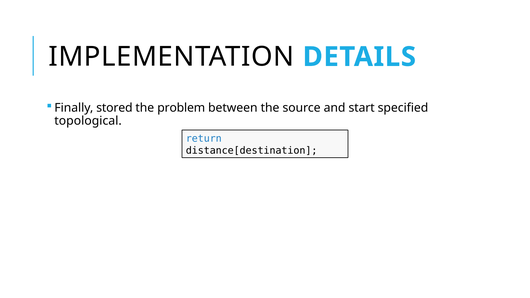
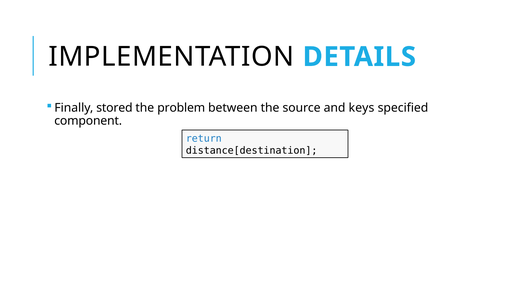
start: start -> keys
topological: topological -> component
